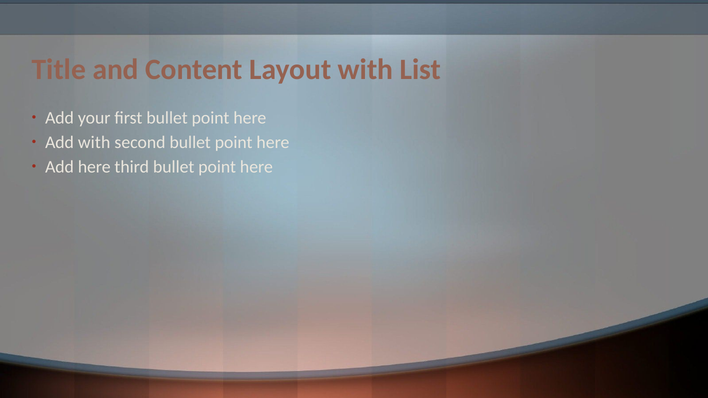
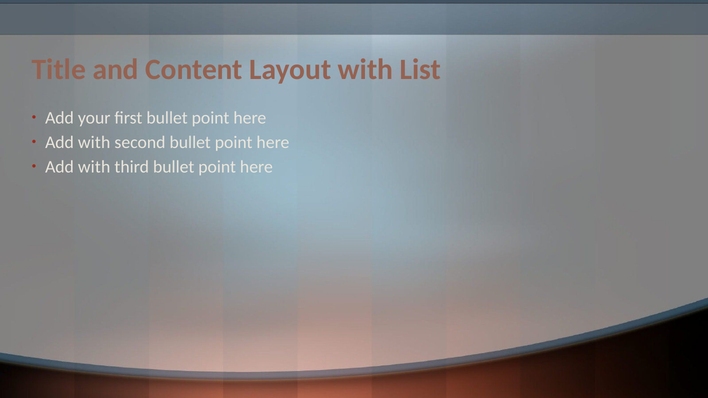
here at (94, 167): here -> with
